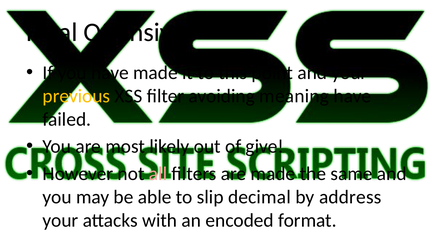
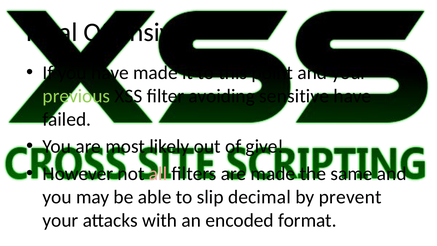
previous colour: yellow -> light green
meaning: meaning -> sensitive
address: address -> prevent
